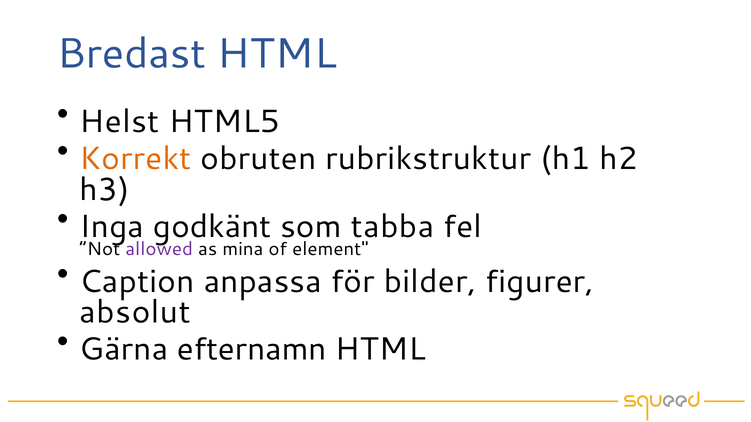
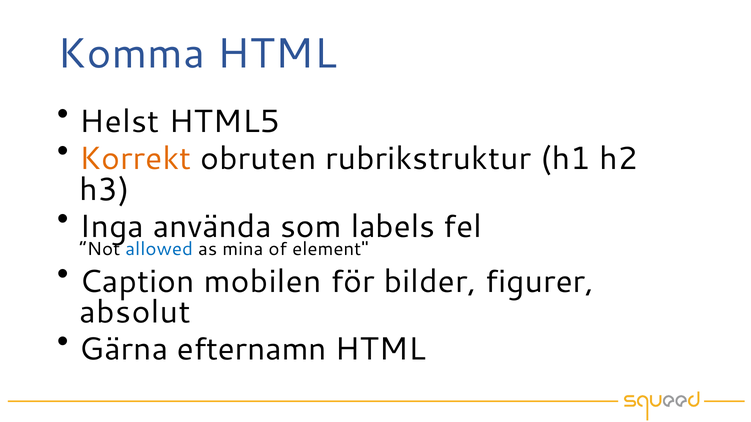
Bredast: Bredast -> Komma
godkänt: godkänt -> använda
tabba: tabba -> labels
allowed colour: purple -> blue
anpassa: anpassa -> mobilen
